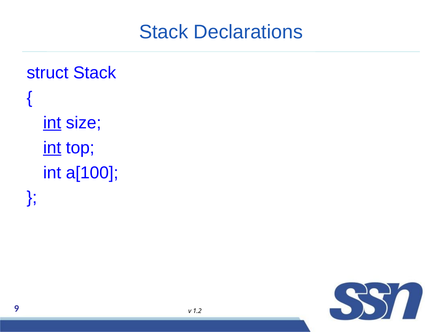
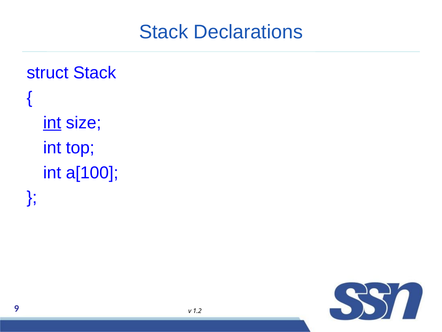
int at (52, 147) underline: present -> none
